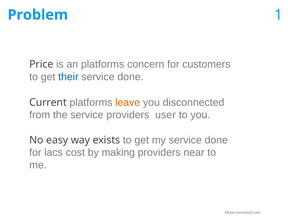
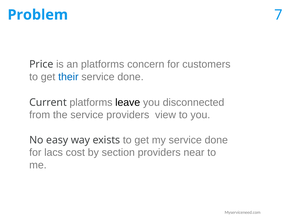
1: 1 -> 7
leave colour: orange -> black
user: user -> view
making: making -> section
